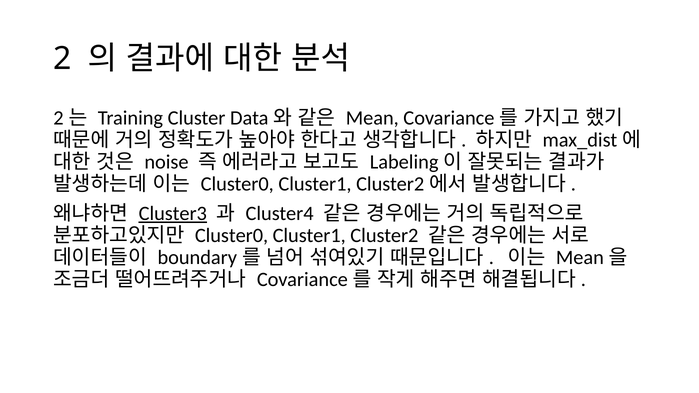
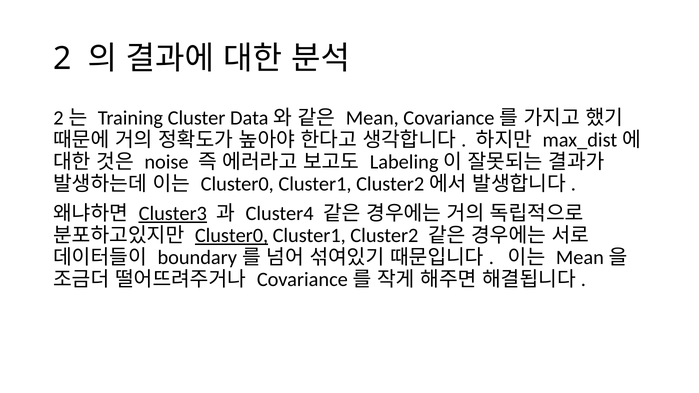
Cluster0 at (232, 236) underline: none -> present
